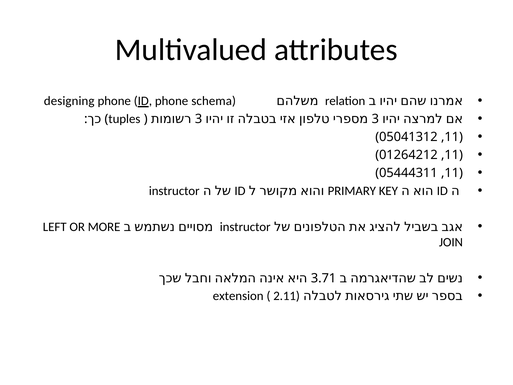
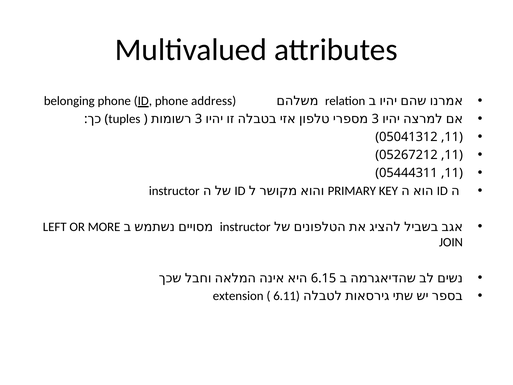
designing: designing -> belonging
schema: schema -> address
01264212: 01264212 -> 05267212
3.71: 3.71 -> 6.15
2.11: 2.11 -> 6.11
